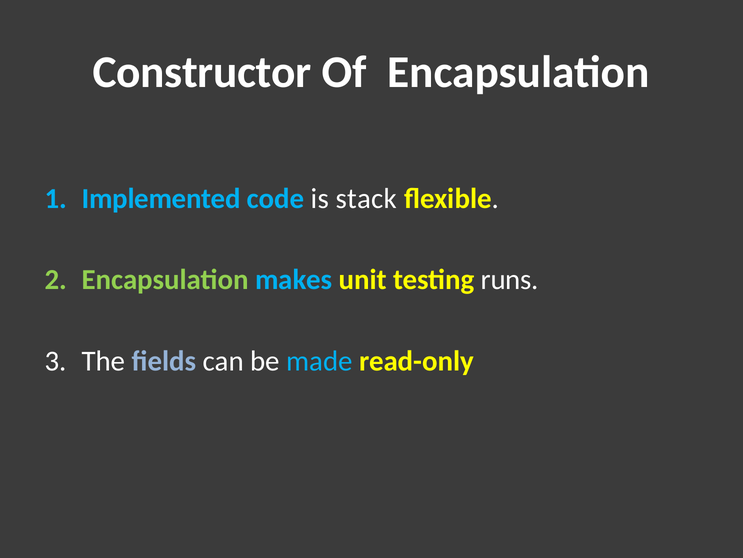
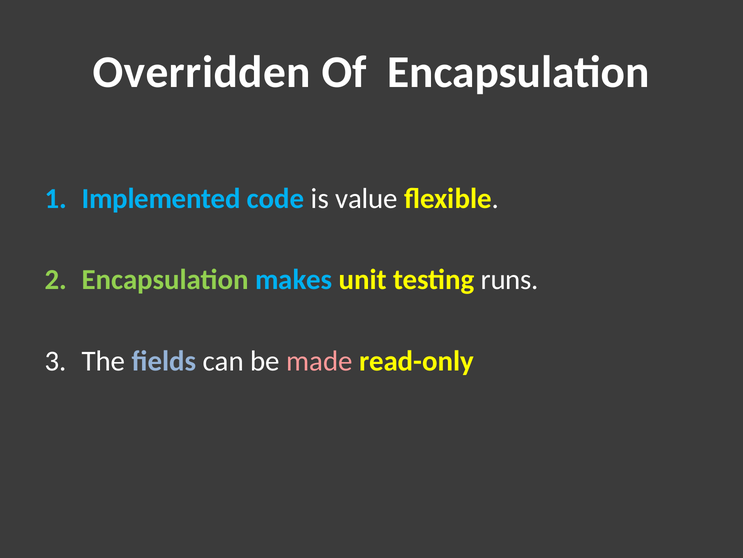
Constructor: Constructor -> Overridden
stack: stack -> value
made colour: light blue -> pink
